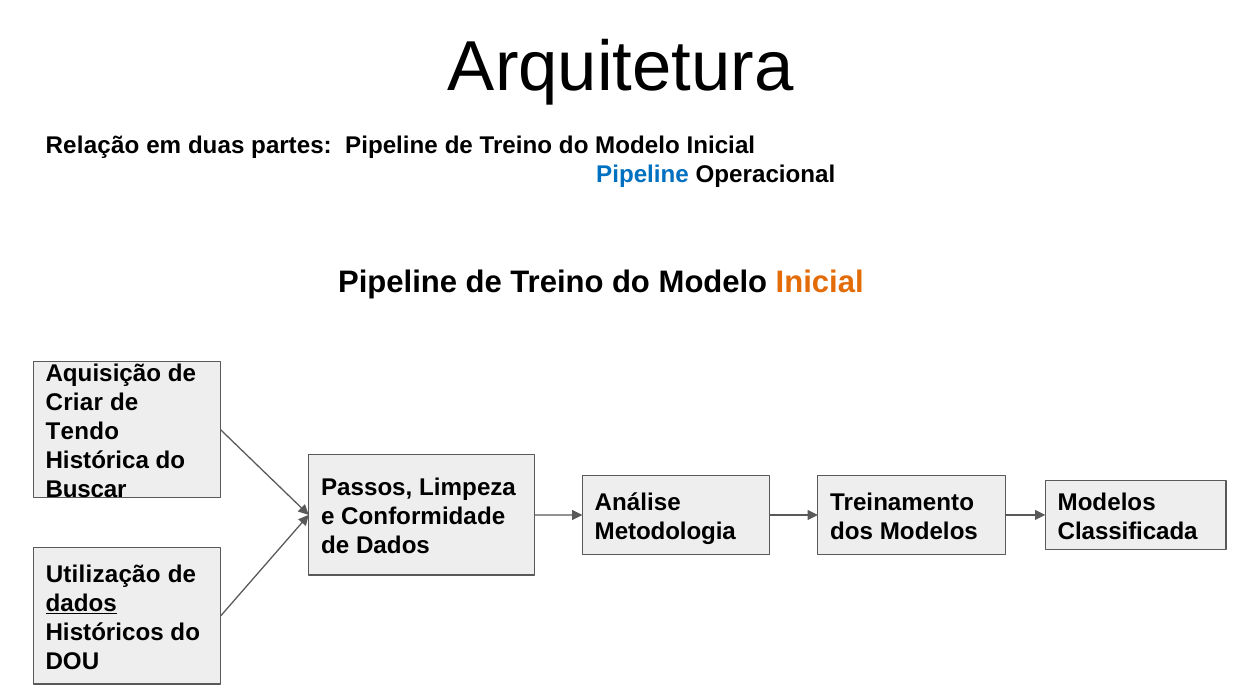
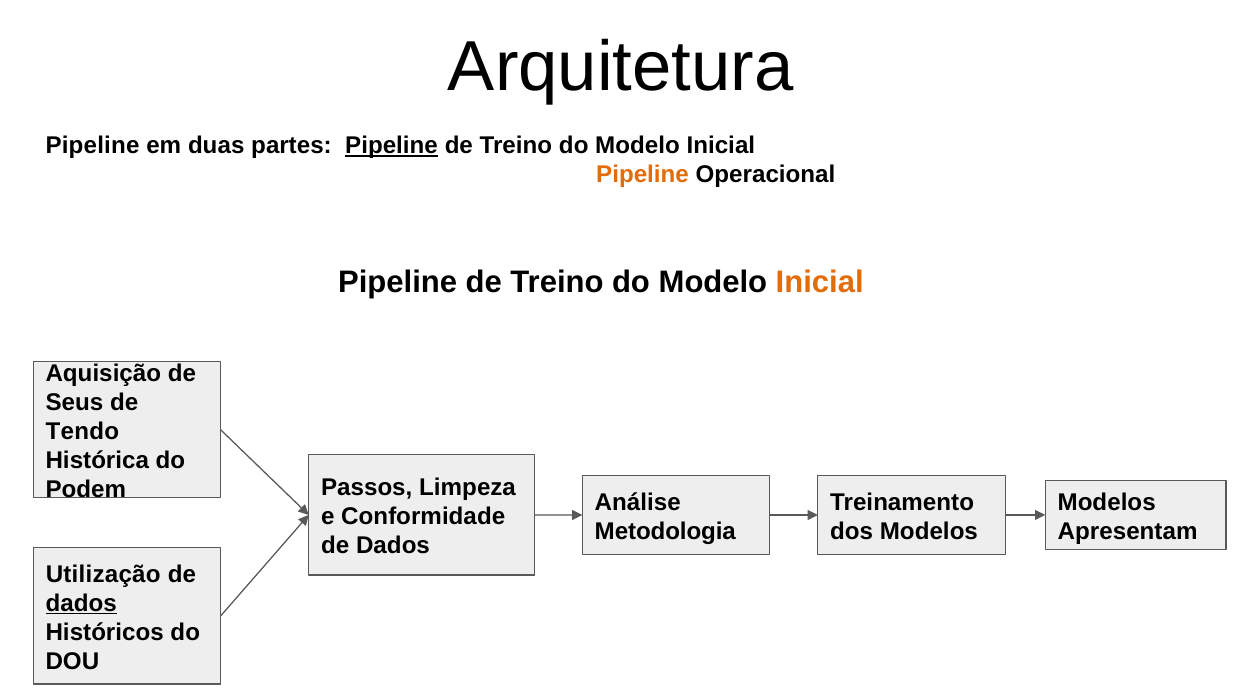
Relação at (93, 145): Relação -> Pipeline
Pipeline at (392, 145) underline: none -> present
Pipeline at (642, 174) colour: blue -> orange
Criar: Criar -> Seus
Buscar: Buscar -> Podem
Classificada: Classificada -> Apresentam
